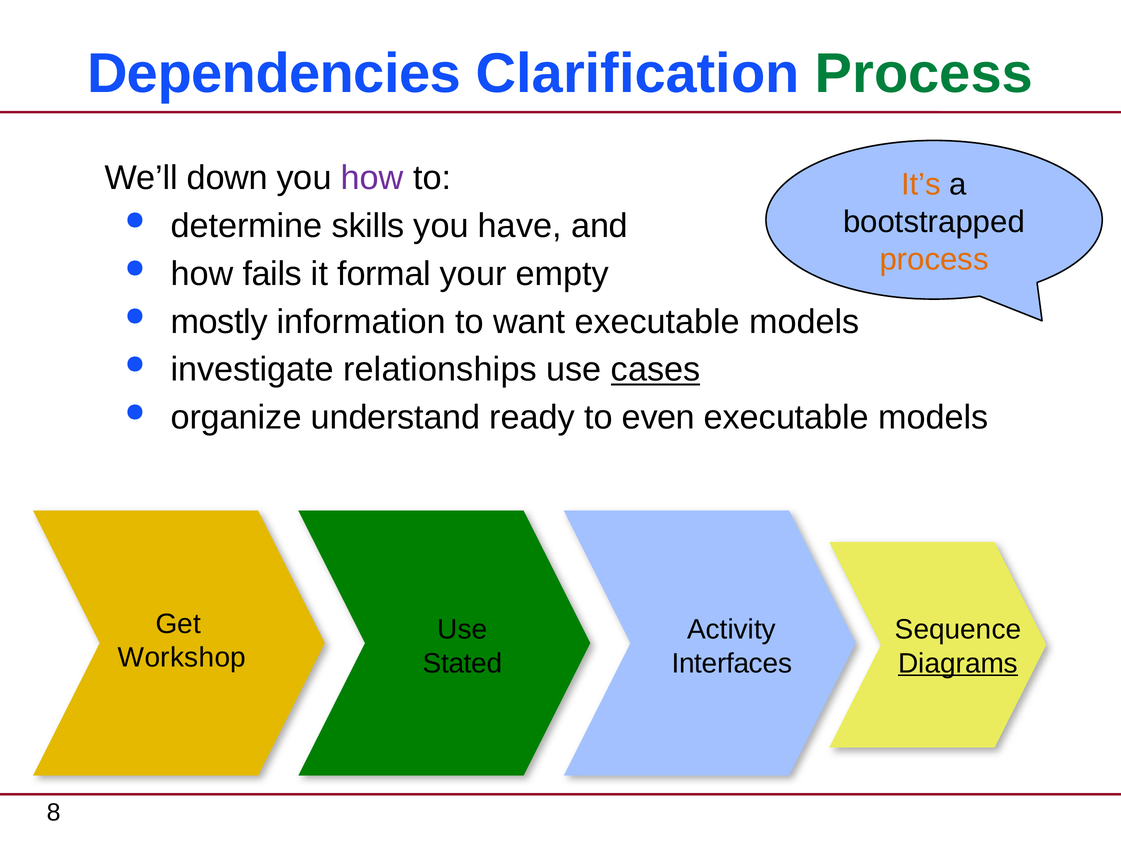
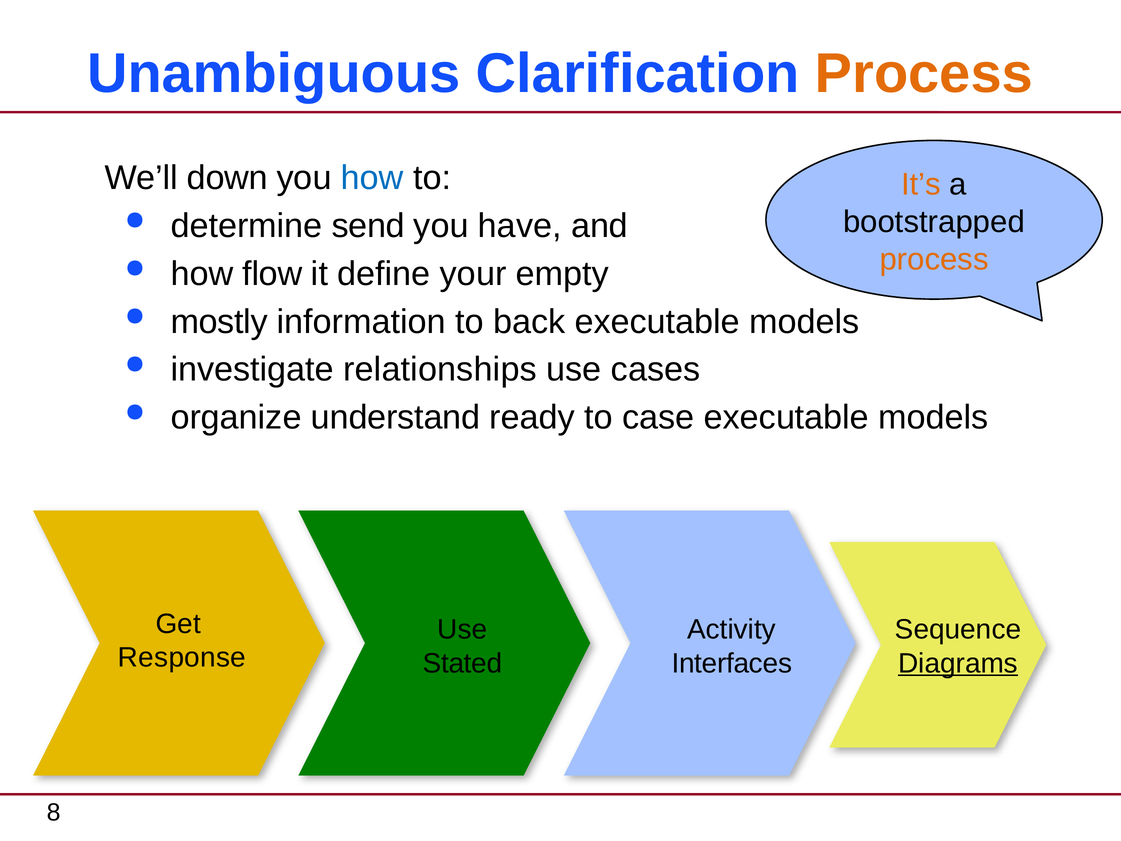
Dependencies: Dependencies -> Unambiguous
Process at (924, 74) colour: green -> orange
how at (372, 178) colour: purple -> blue
skills: skills -> send
fails: fails -> flow
formal: formal -> define
want: want -> back
cases underline: present -> none
even: even -> case
Workshop: Workshop -> Response
